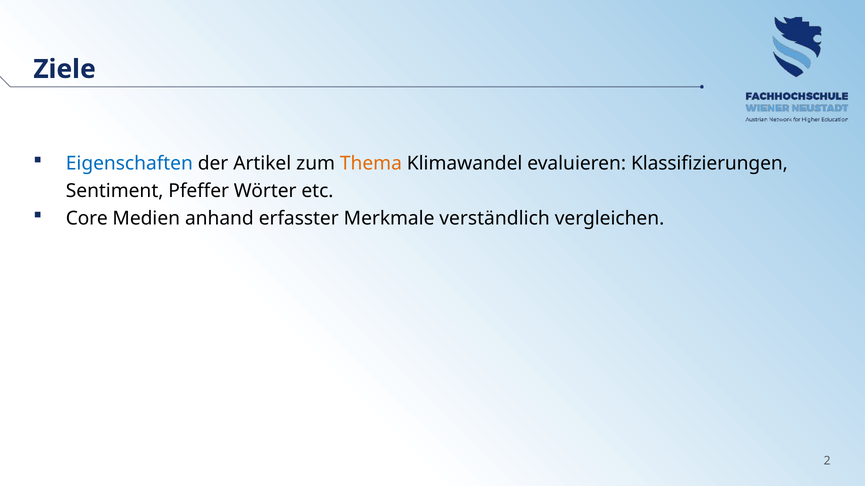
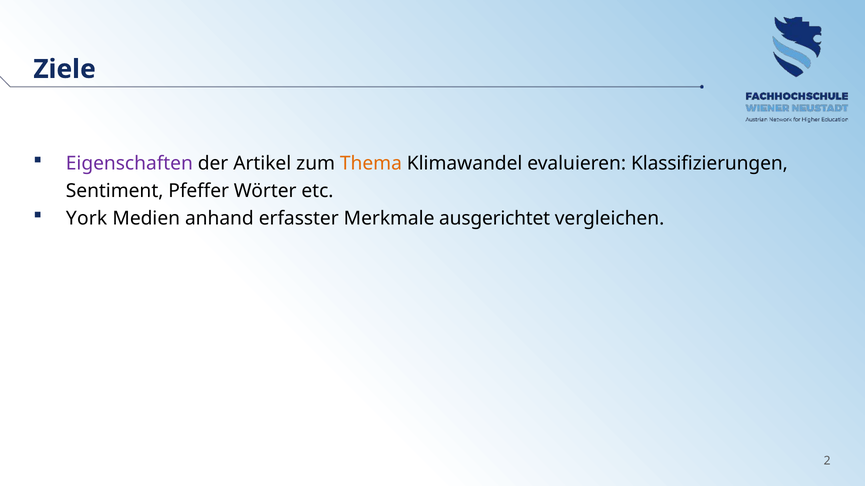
Eigenschaften colour: blue -> purple
Core: Core -> York
verständlich: verständlich -> ausgerichtet
